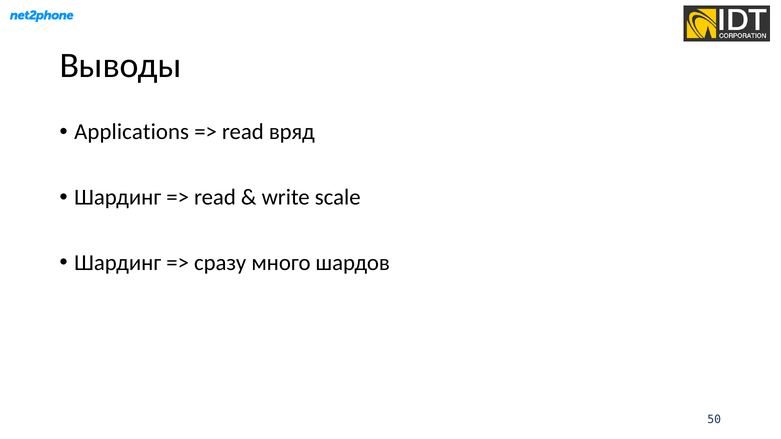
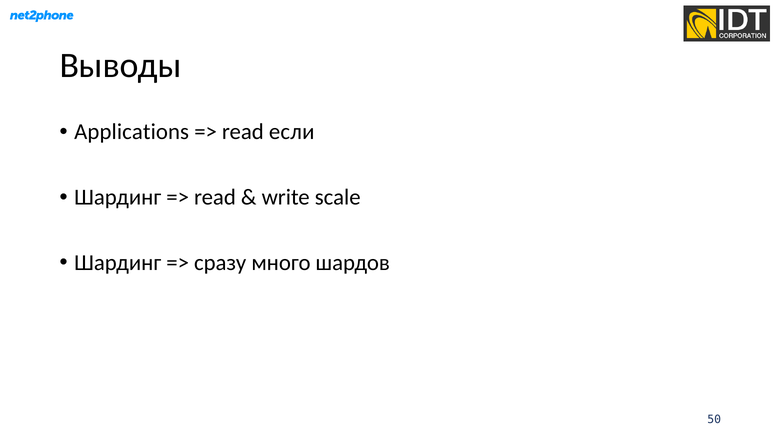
вряд: вряд -> если
